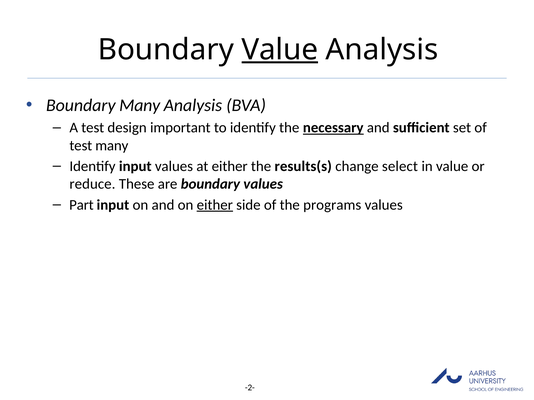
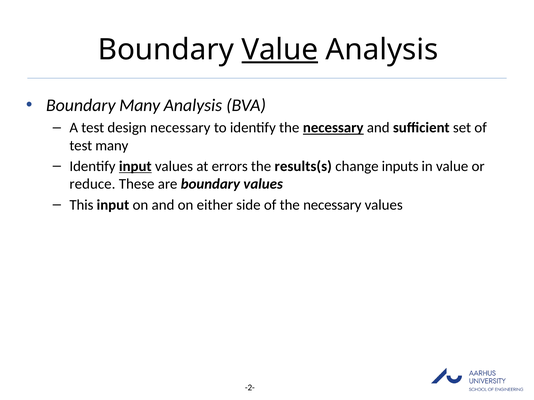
design important: important -> necessary
input at (135, 166) underline: none -> present
at either: either -> errors
select: select -> inputs
Part: Part -> This
either at (215, 205) underline: present -> none
of the programs: programs -> necessary
